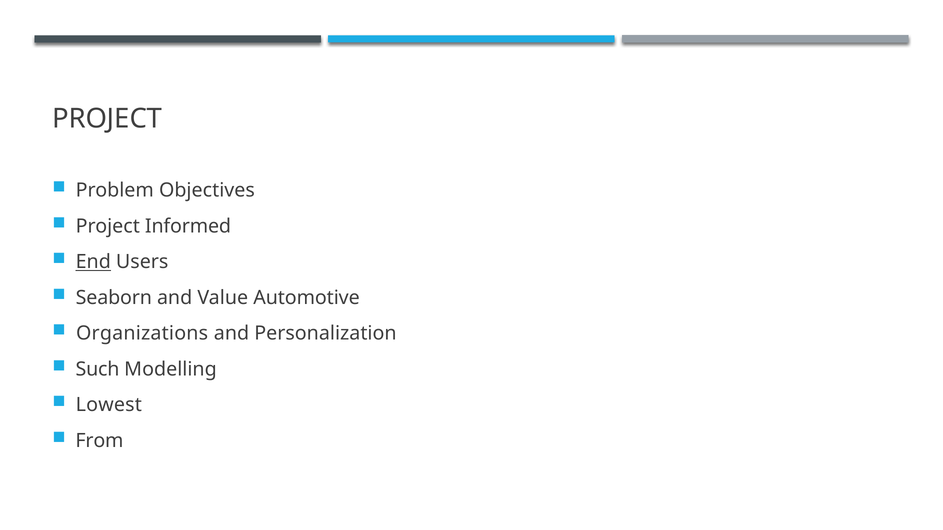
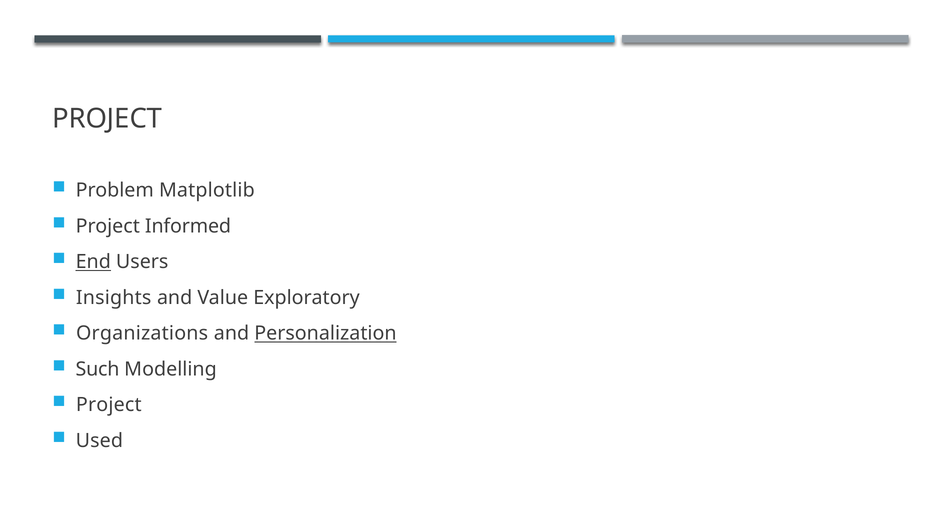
Objectives: Objectives -> Matplotlib
Seaborn: Seaborn -> Insights
Automotive: Automotive -> Exploratory
Personalization underline: none -> present
Lowest at (109, 405): Lowest -> Project
From: From -> Used
